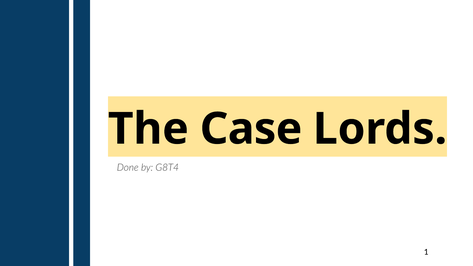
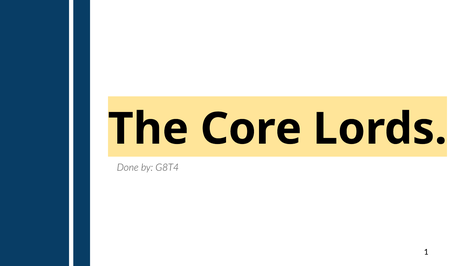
Case: Case -> Core
